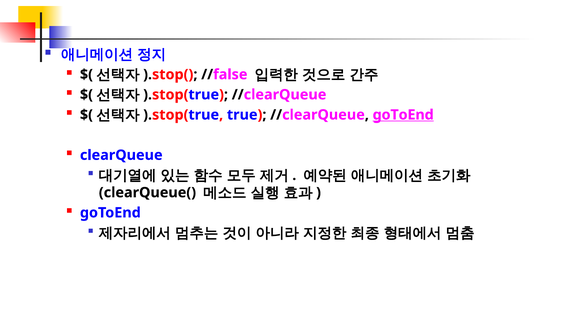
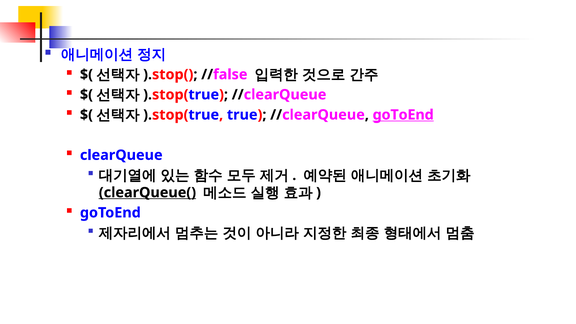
clearQueue( underline: none -> present
